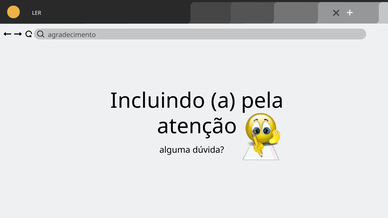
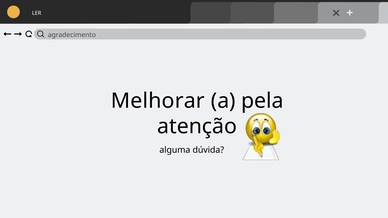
Incluindo: Incluindo -> Melhorar
